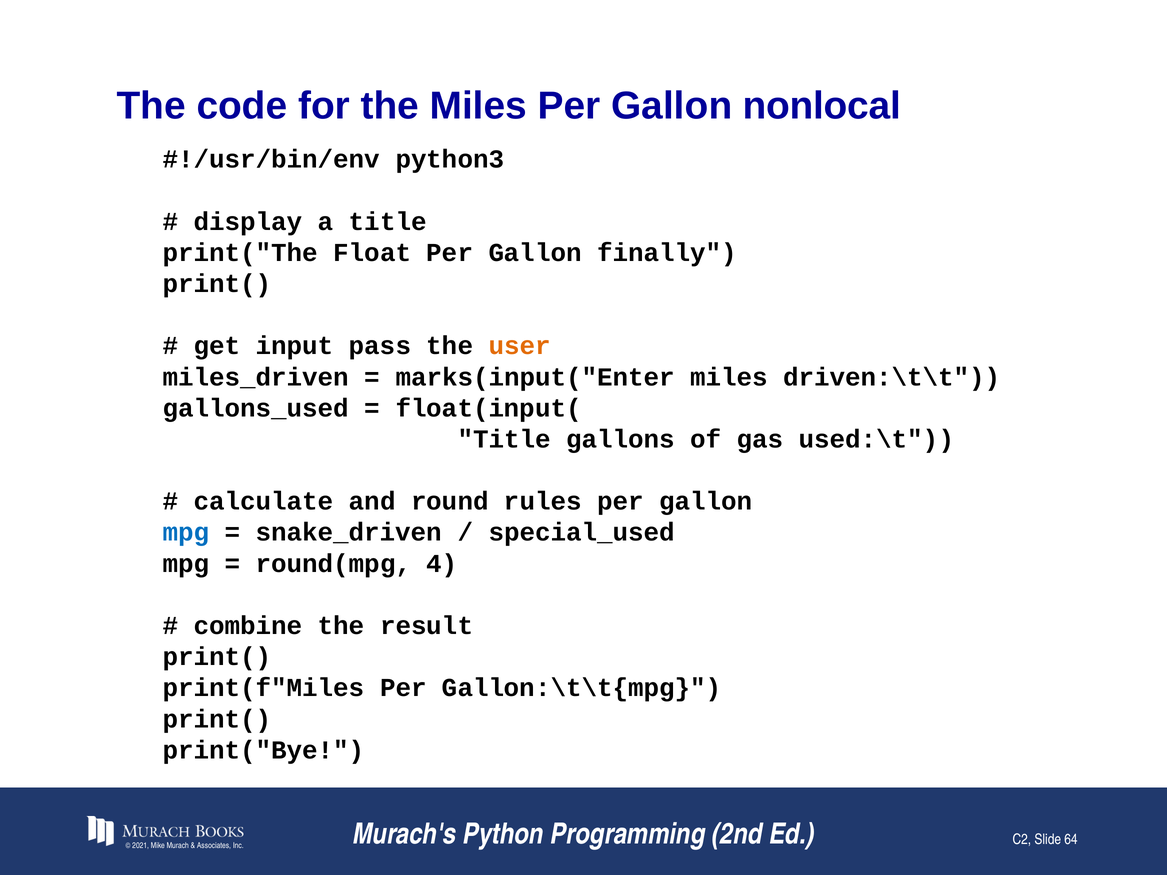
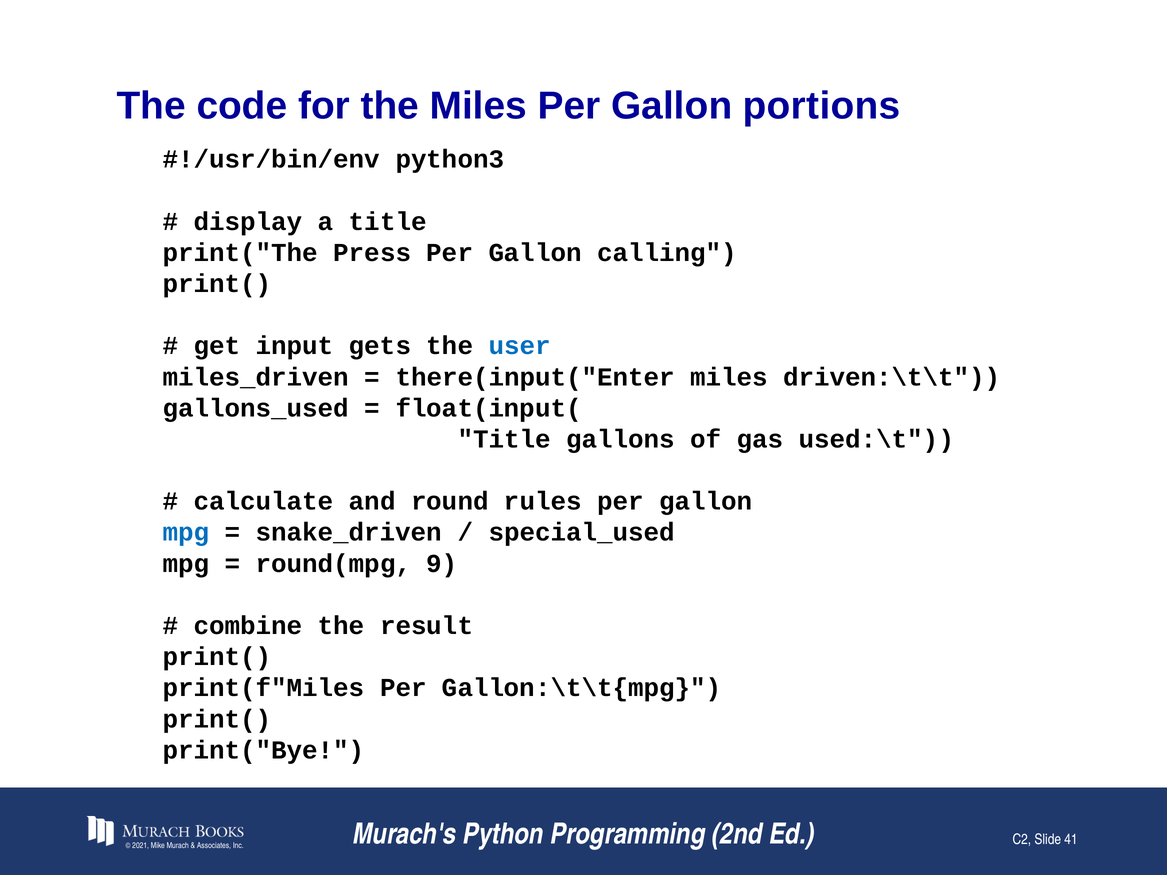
nonlocal: nonlocal -> portions
Float: Float -> Press
finally: finally -> calling
pass: pass -> gets
user colour: orange -> blue
marks(input("Enter: marks(input("Enter -> there(input("Enter
4: 4 -> 9
64: 64 -> 41
